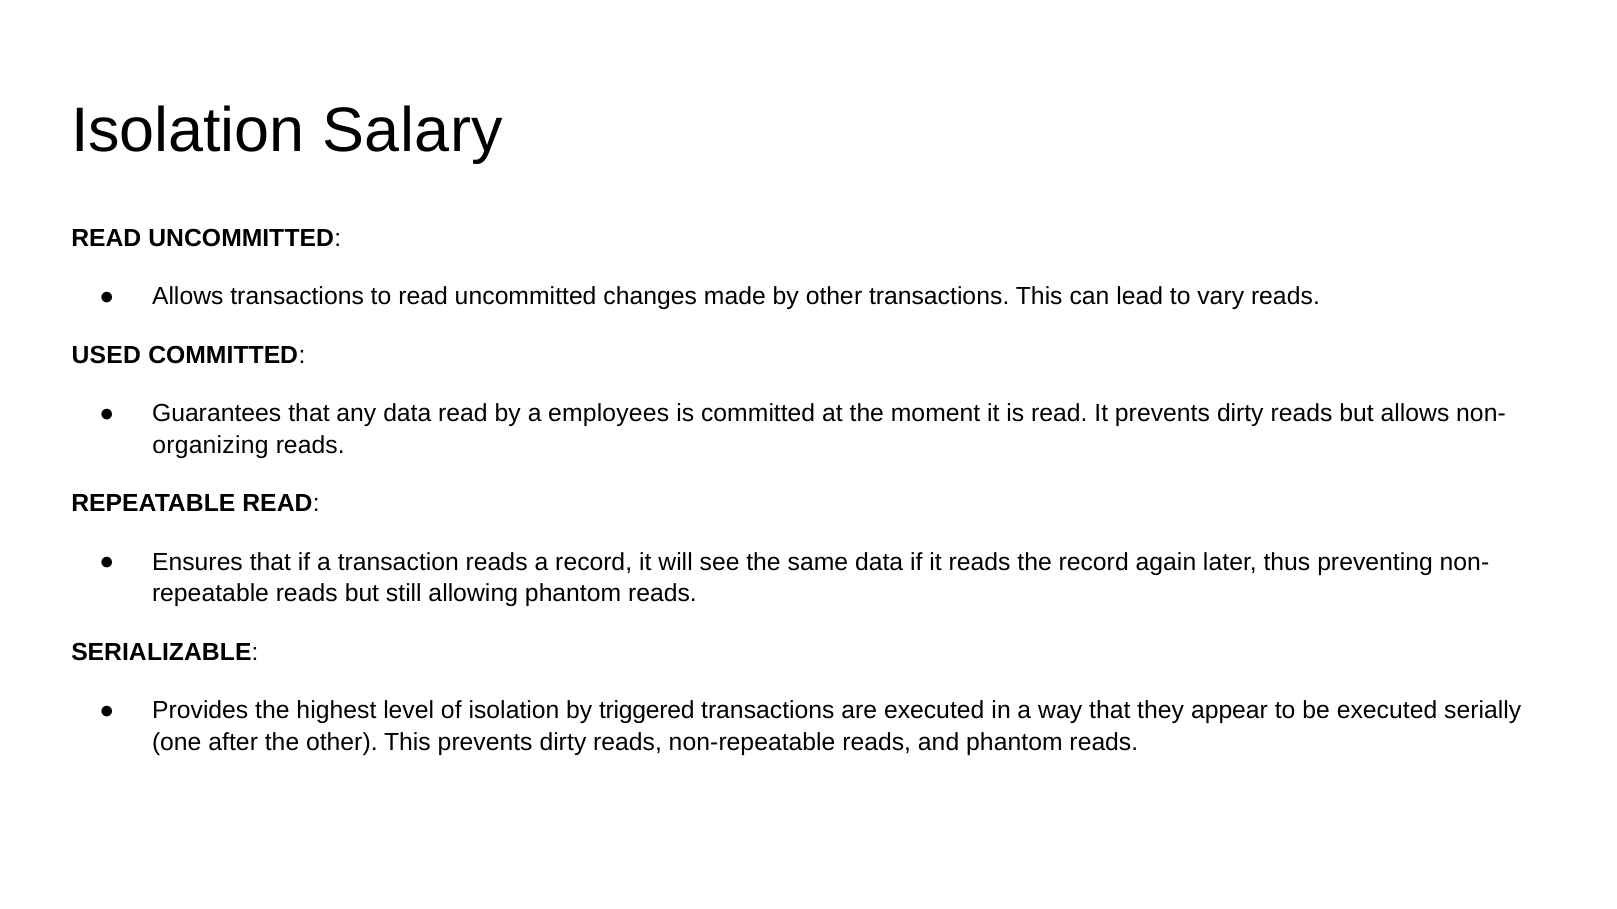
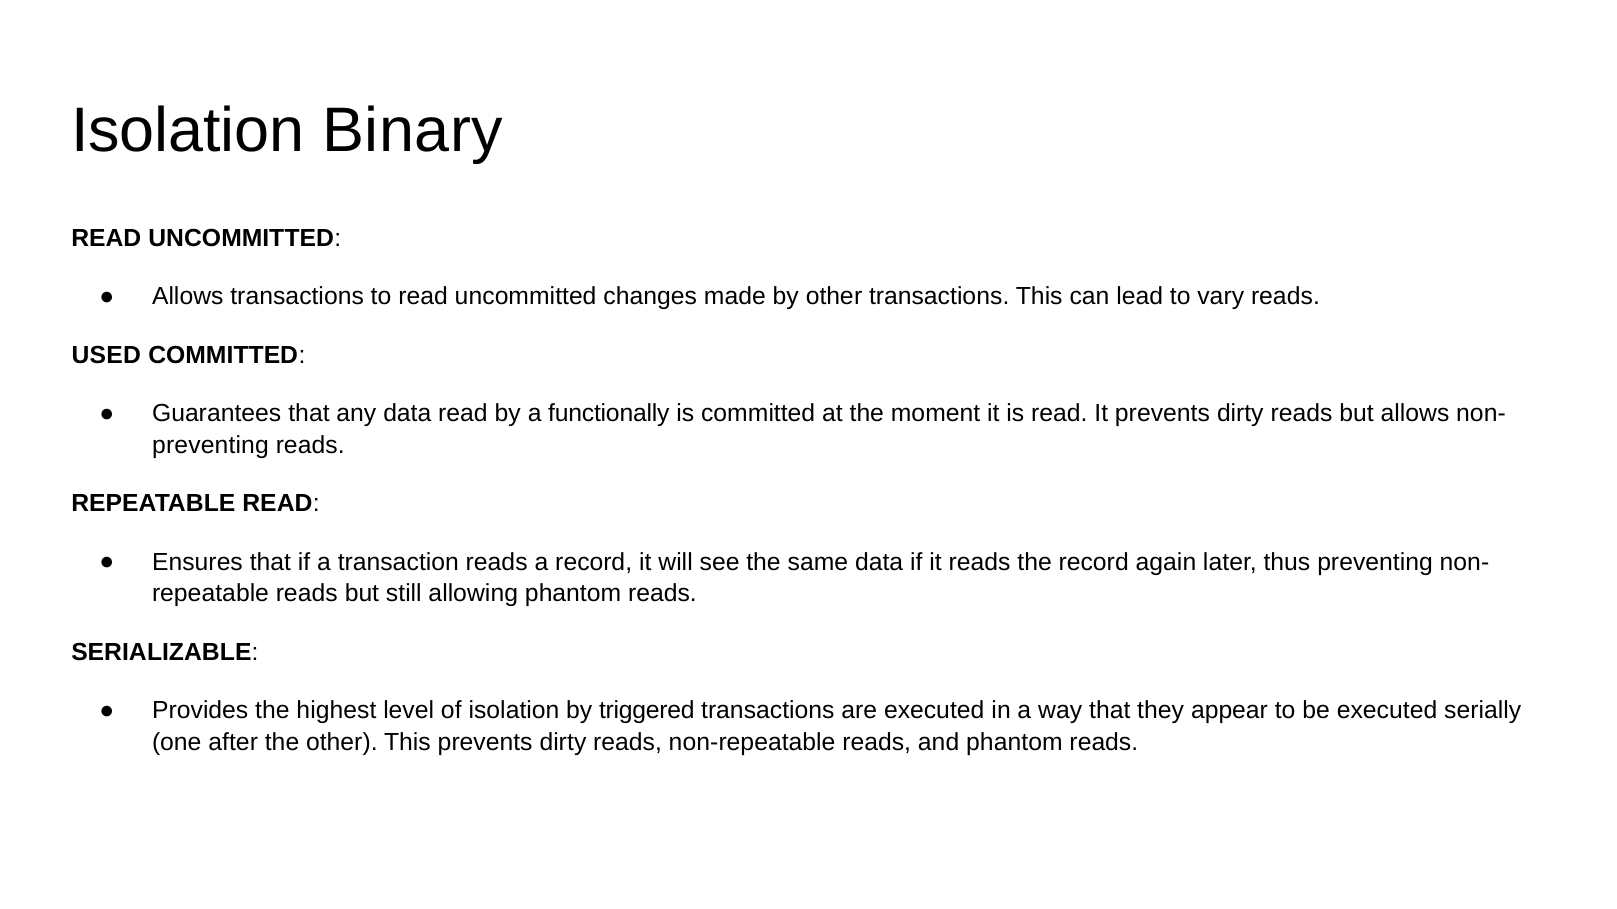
Salary: Salary -> Binary
employees: employees -> functionally
organizing at (210, 445): organizing -> preventing
